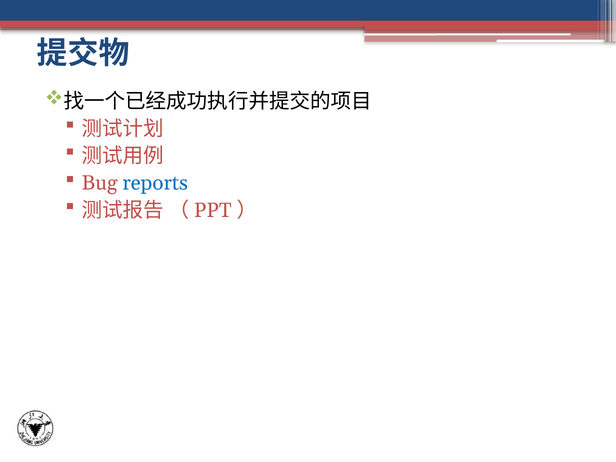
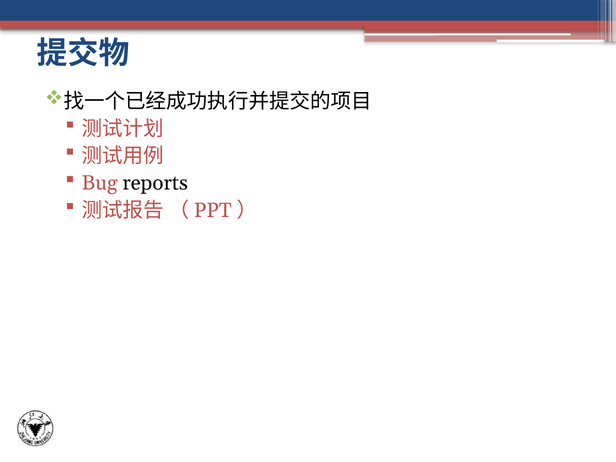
reports colour: blue -> black
